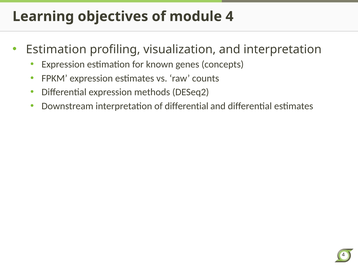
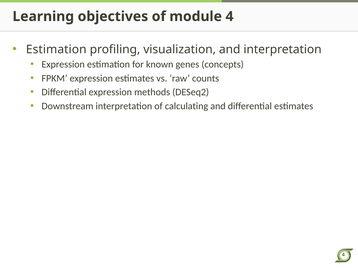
of differential: differential -> calculating
